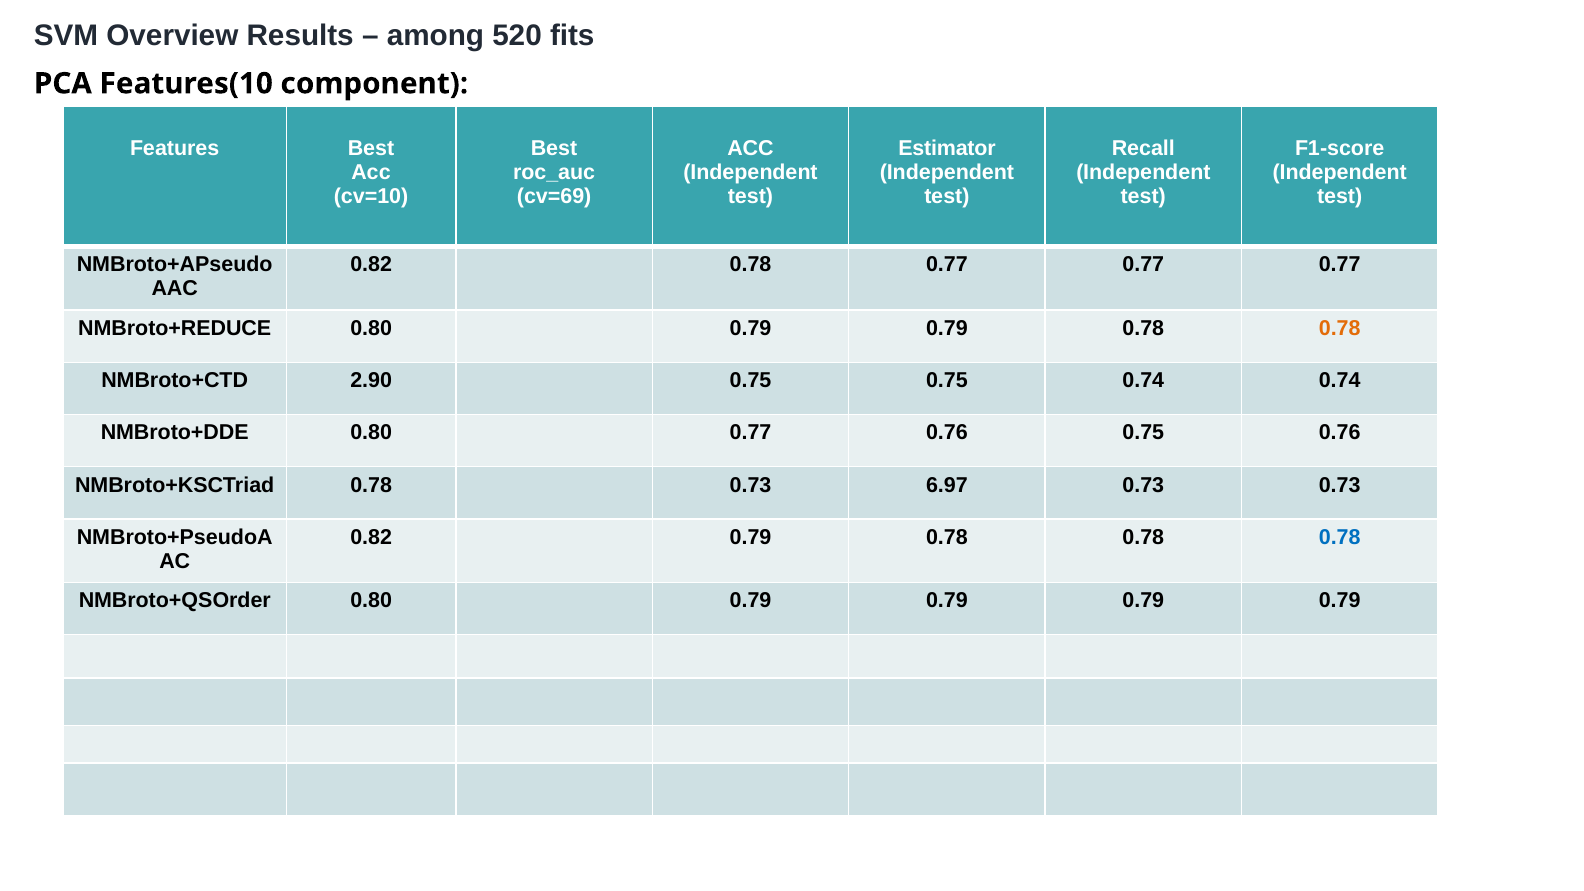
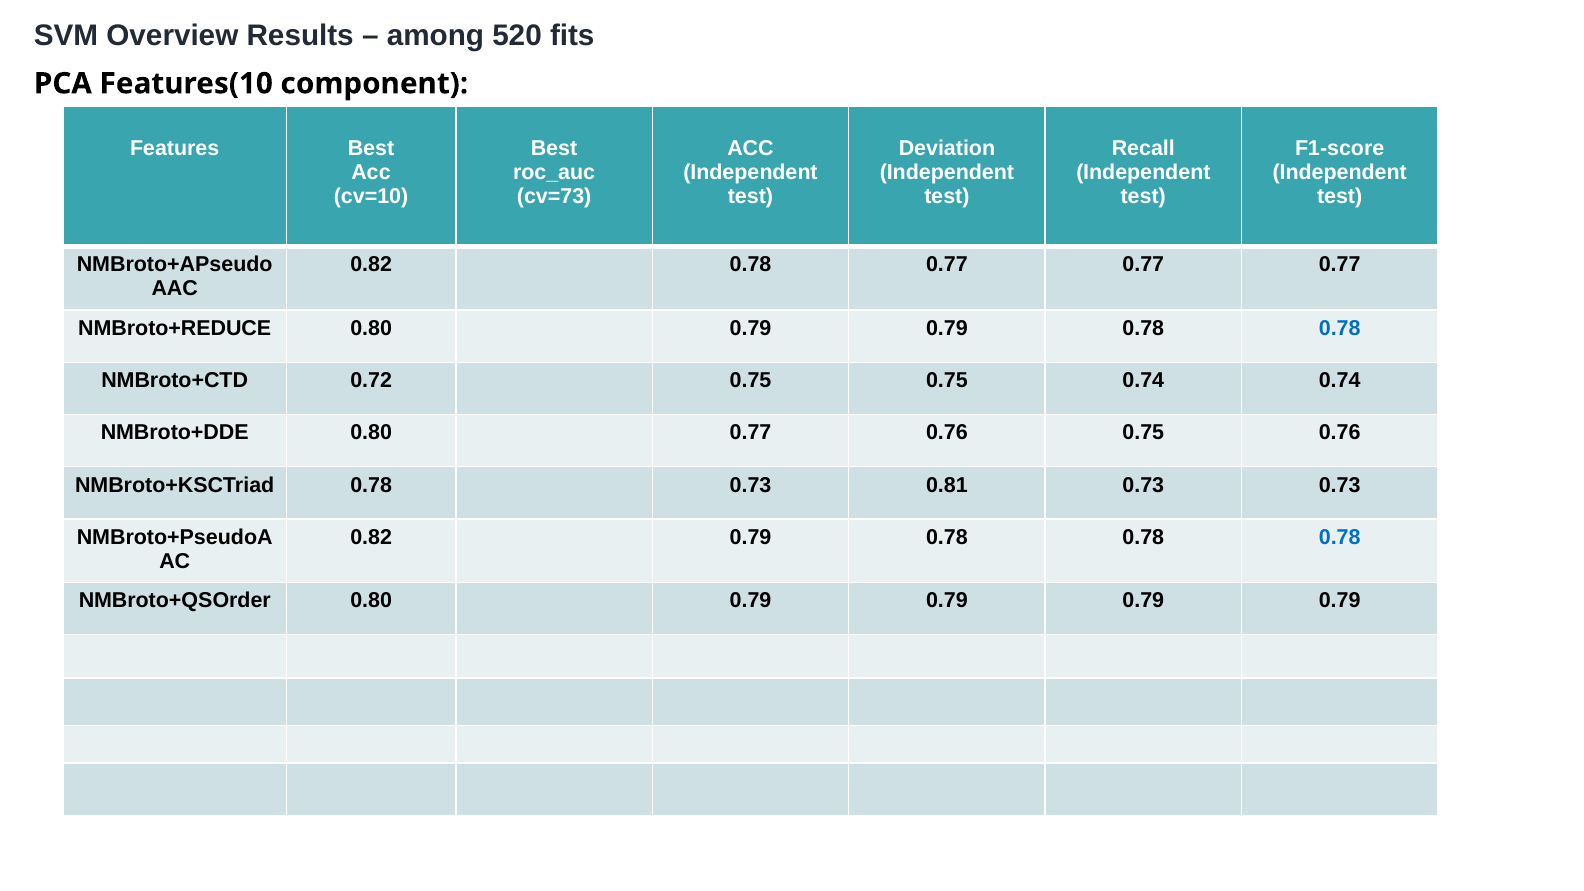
Estimator: Estimator -> Deviation
cv=69: cv=69 -> cv=73
0.78 at (1340, 328) colour: orange -> blue
2.90: 2.90 -> 0.72
6.97: 6.97 -> 0.81
